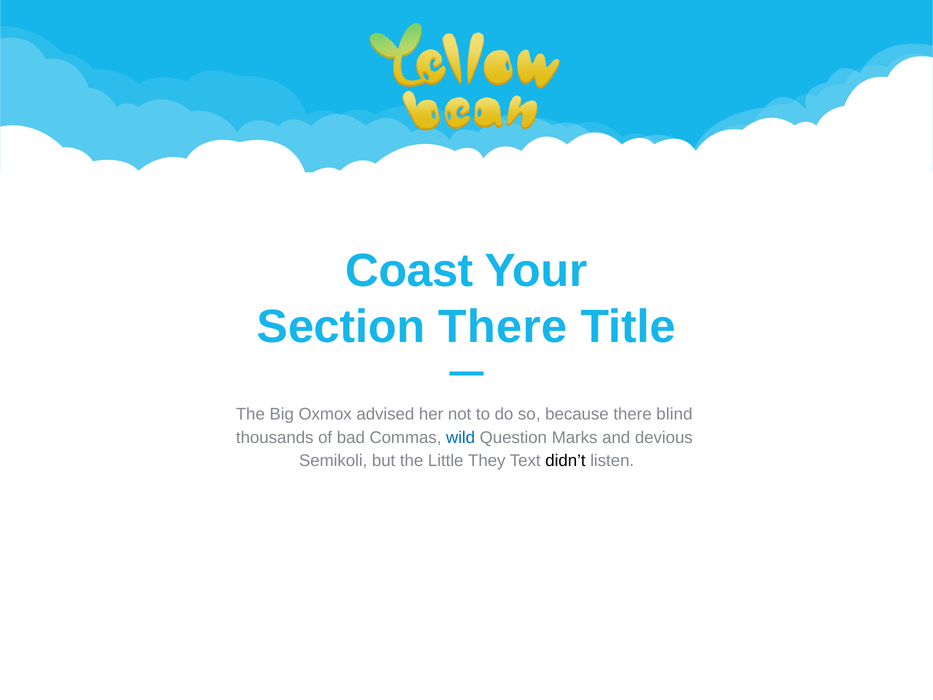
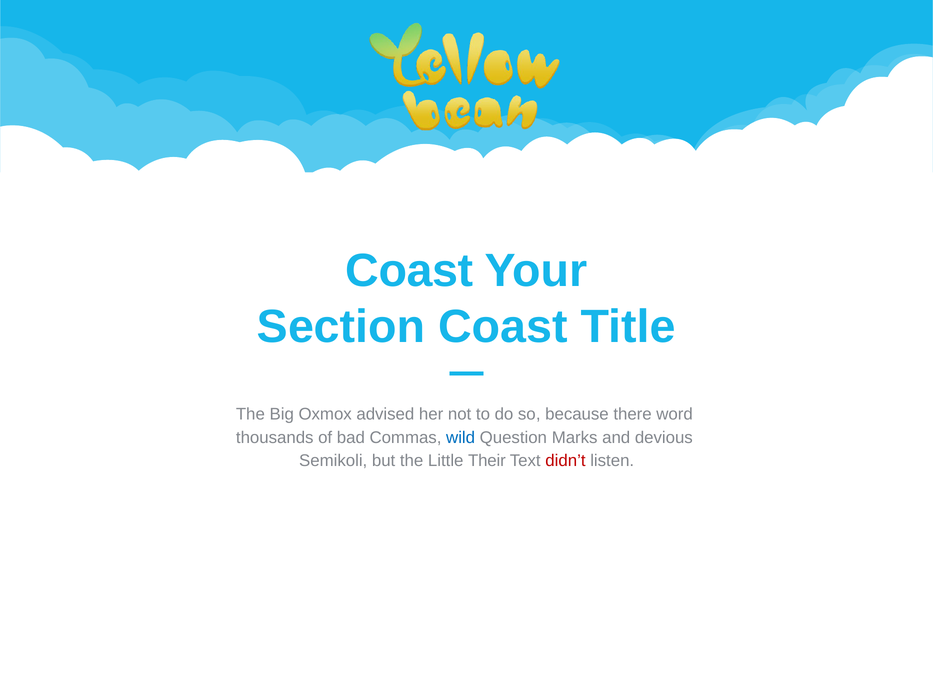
Section There: There -> Coast
blind: blind -> word
They: They -> Their
didn’t colour: black -> red
